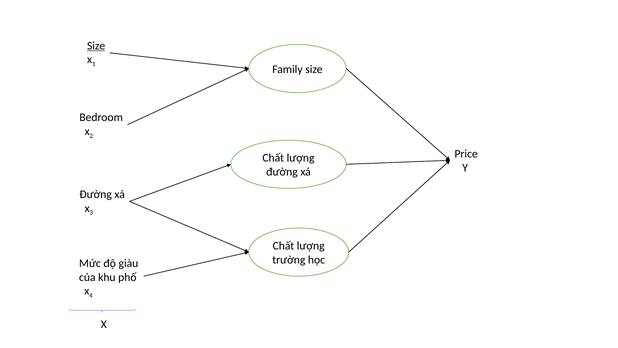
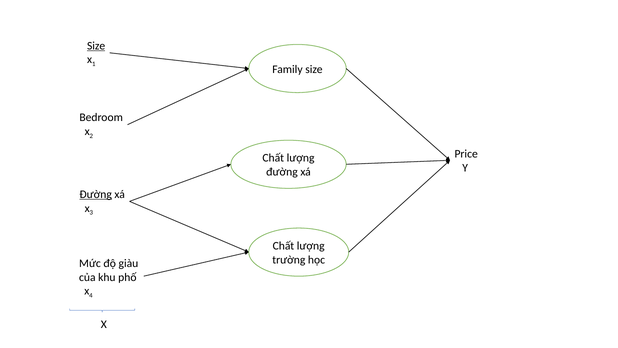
Đường at (96, 194) underline: none -> present
